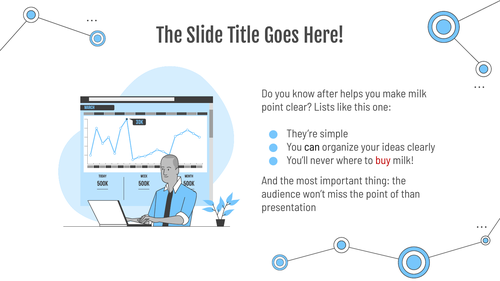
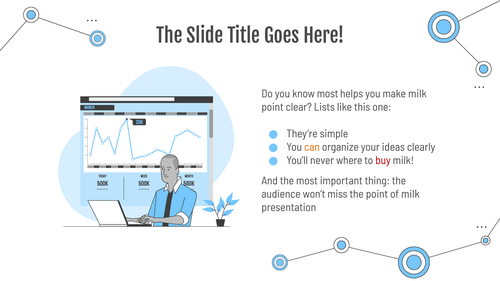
know after: after -> most
can colour: black -> orange
of than: than -> milk
